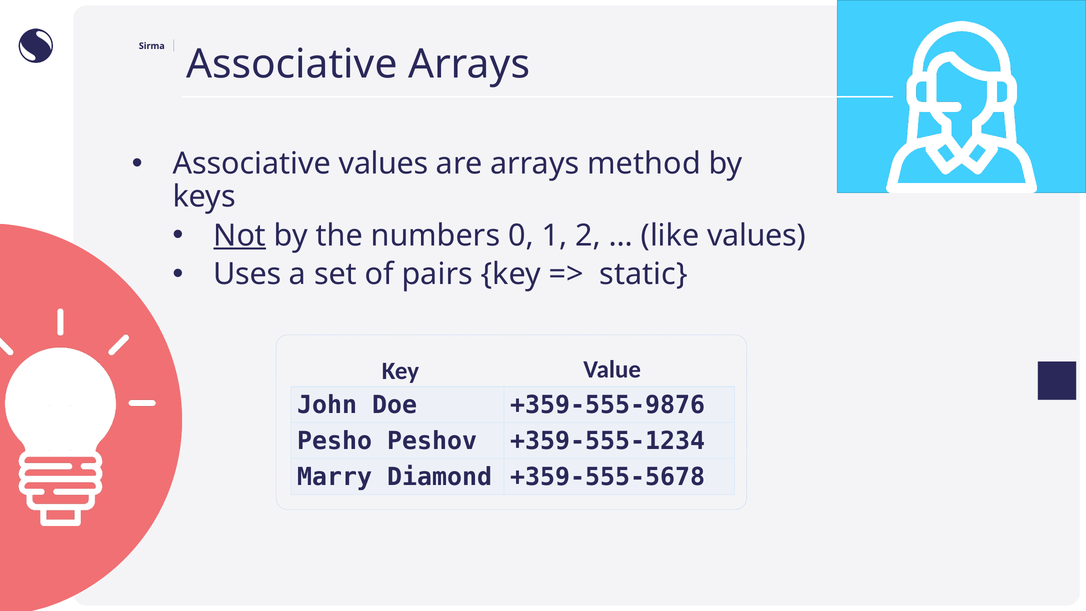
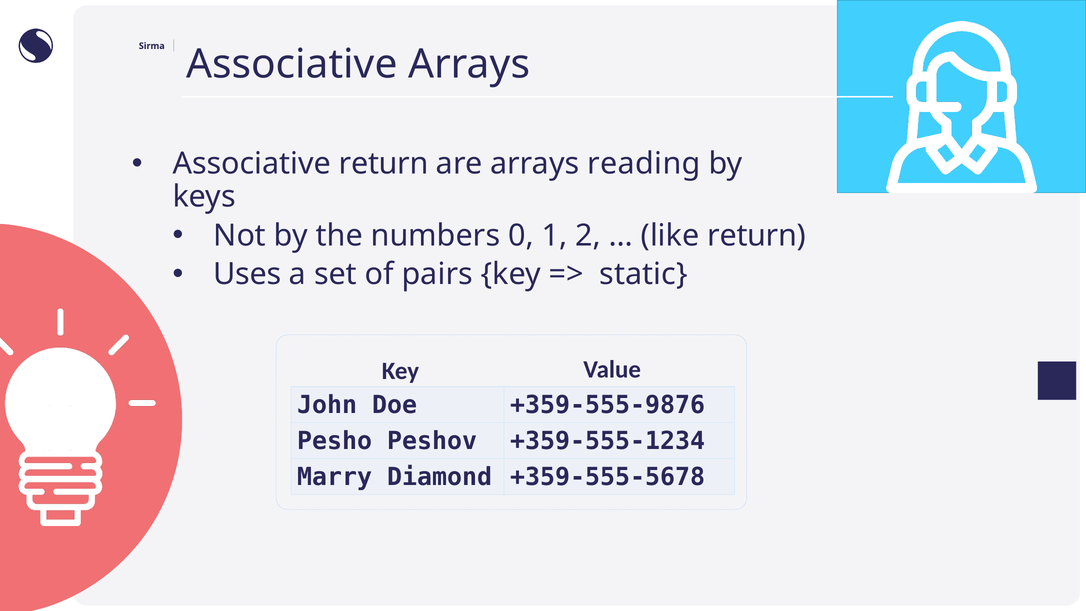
Associative values: values -> return
method: method -> reading
Not underline: present -> none
like values: values -> return
